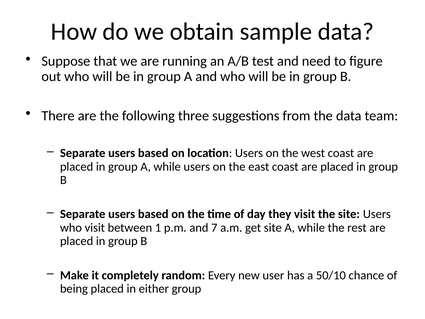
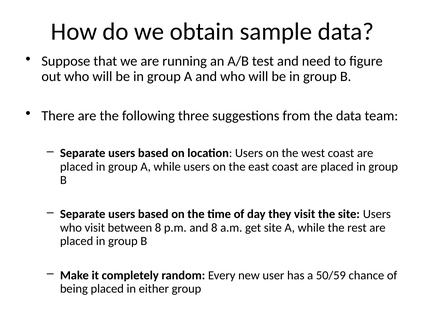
between 1: 1 -> 8
and 7: 7 -> 8
50/10: 50/10 -> 50/59
